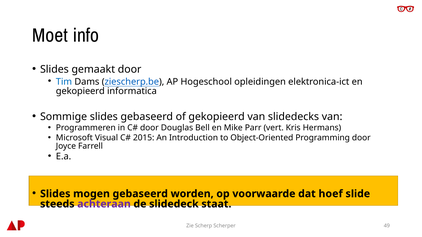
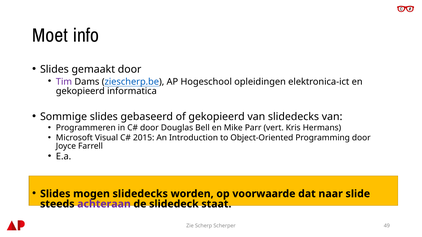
Tim colour: blue -> purple
mogen gebaseerd: gebaseerd -> slidedecks
hoef: hoef -> naar
